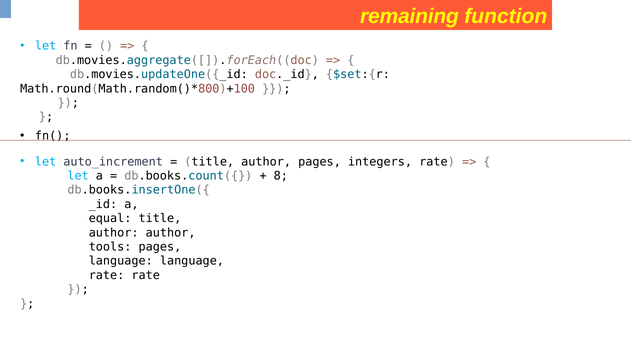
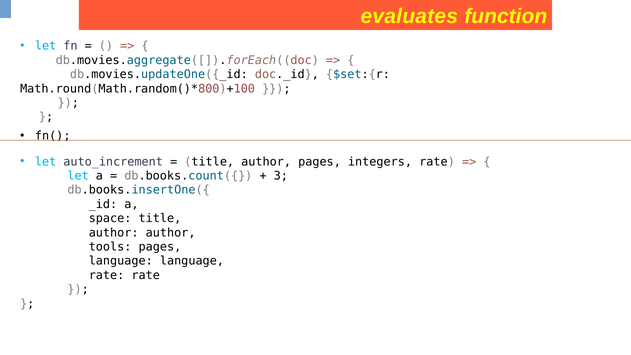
remaining: remaining -> evaluates
8: 8 -> 3
equal: equal -> space
